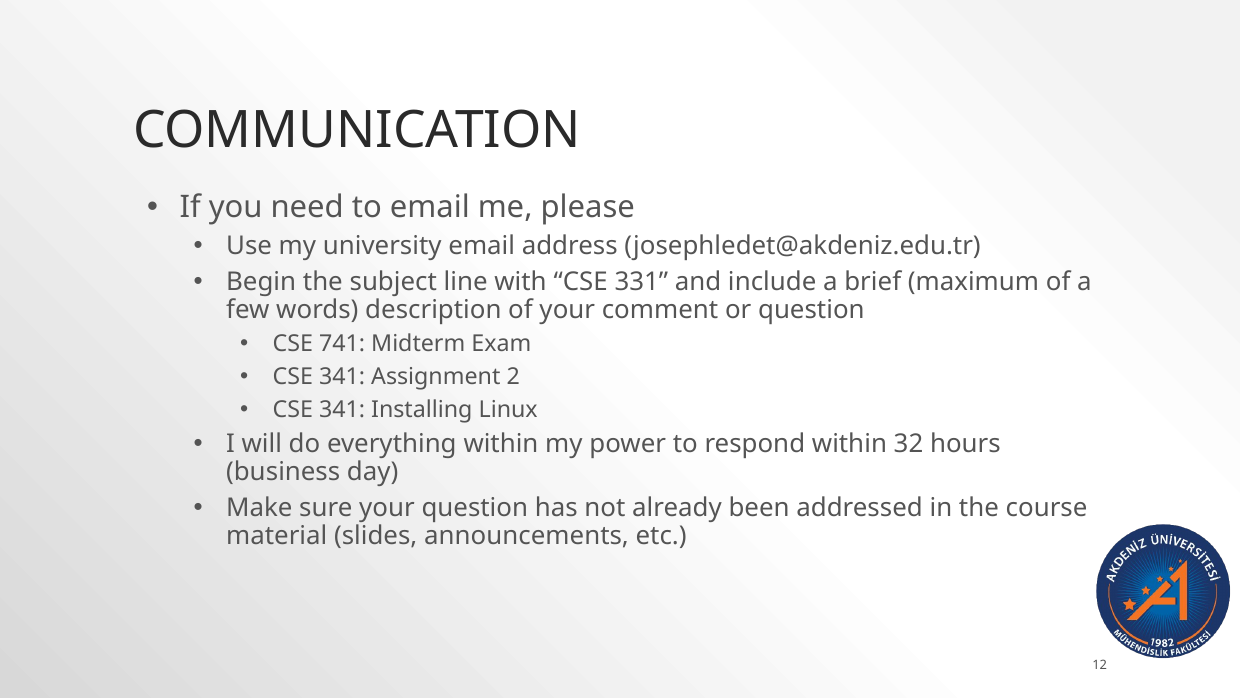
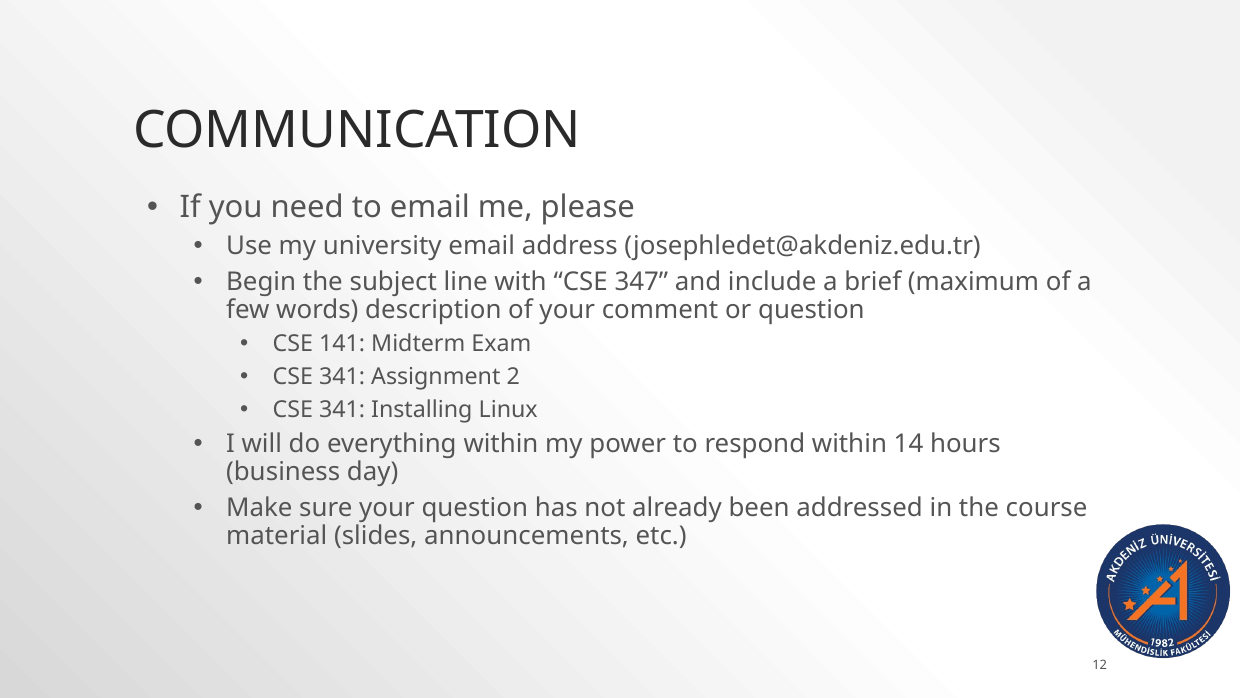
331: 331 -> 347
741: 741 -> 141
32: 32 -> 14
